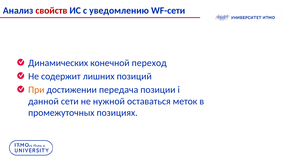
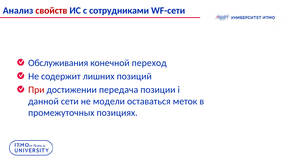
уведомлению: уведомлению -> сотрудниками
Динамических: Динамических -> Обслуживания
При colour: orange -> red
нужной: нужной -> модели
